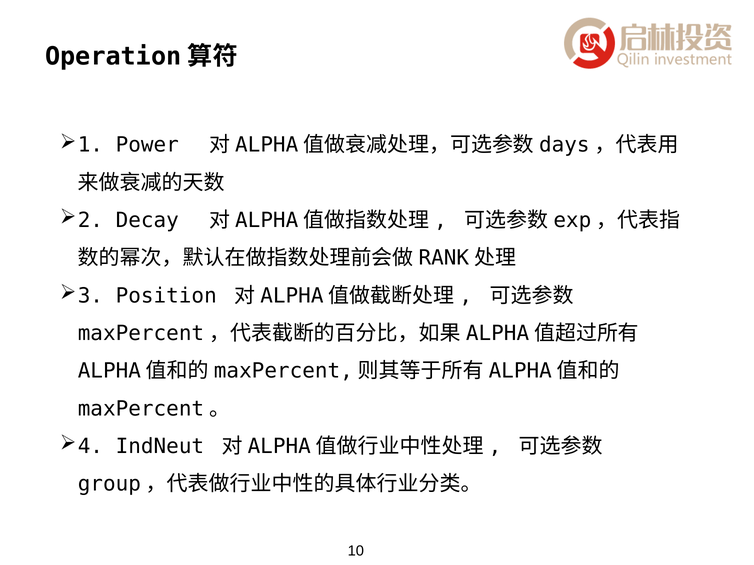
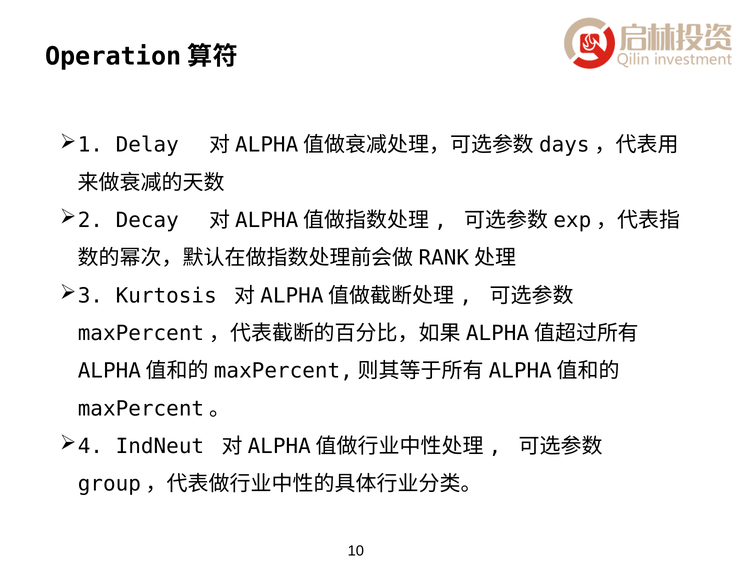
Power: Power -> Delay
Position: Position -> Kurtosis
